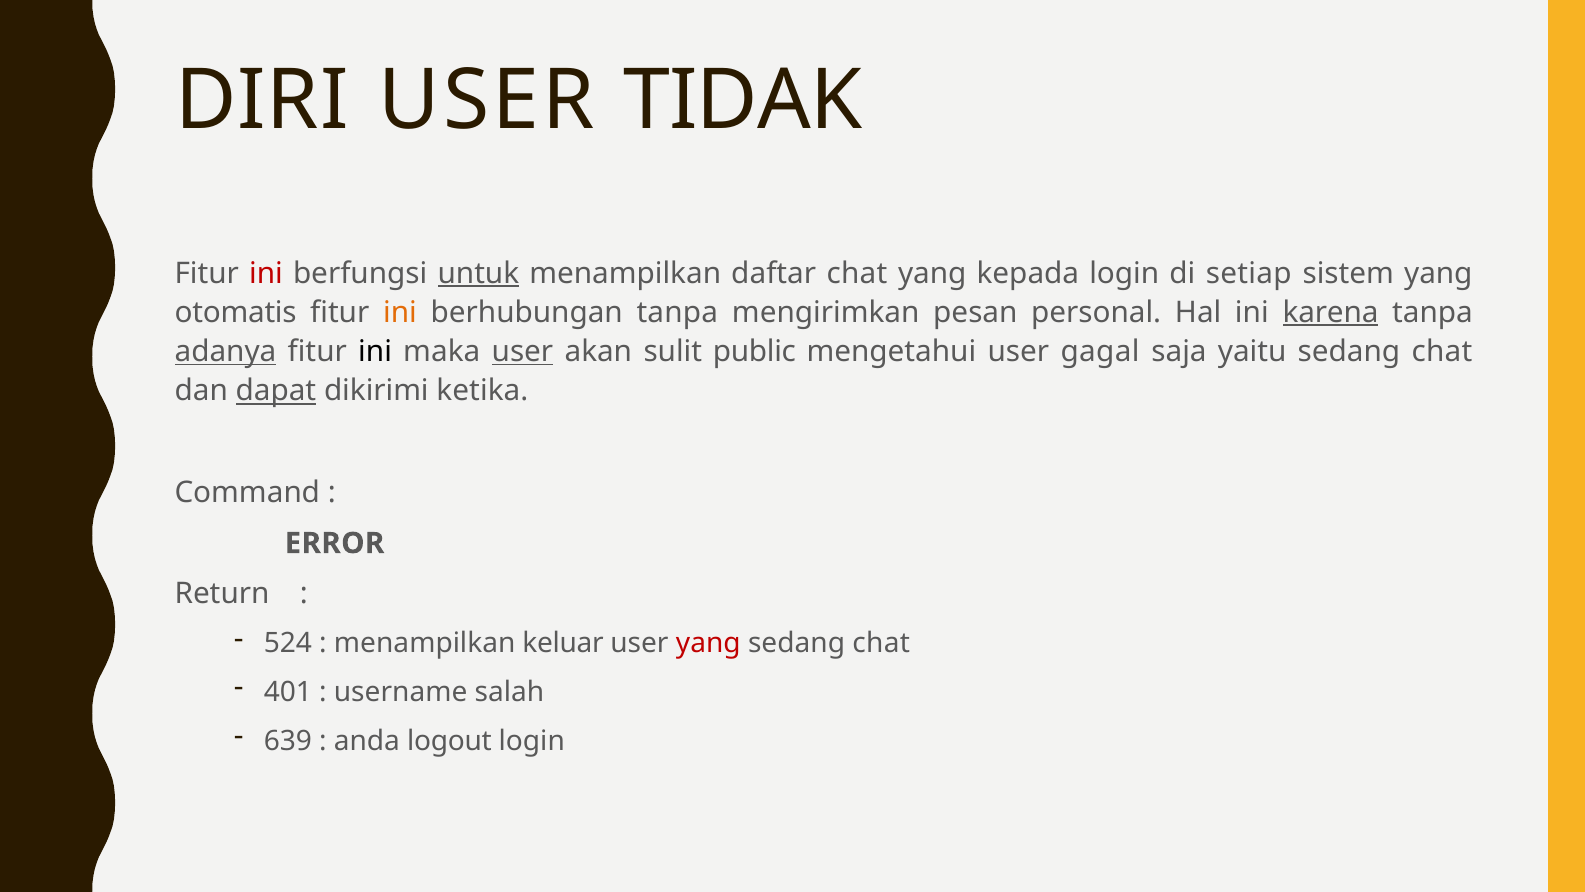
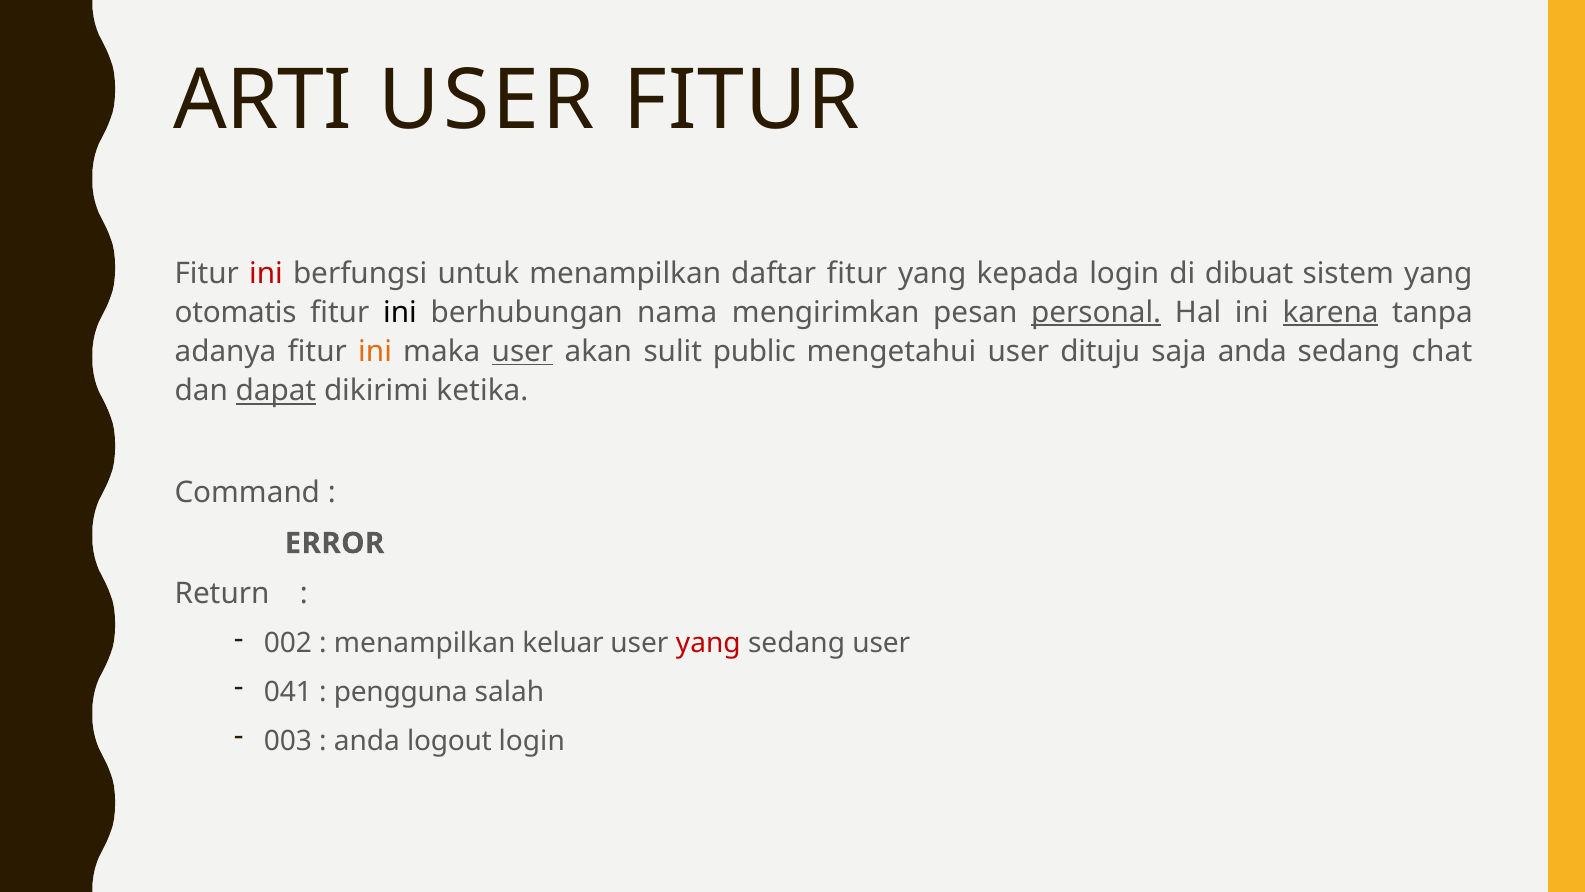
DIRI: DIRI -> ARTI
USER TIDAK: TIDAK -> FITUR
untuk underline: present -> none
daftar chat: chat -> fitur
setiap: setiap -> dibuat
ini at (400, 312) colour: orange -> black
berhubungan tanpa: tanpa -> nama
personal underline: none -> present
adanya underline: present -> none
ini at (375, 352) colour: black -> orange
gagal: gagal -> dituju
saja yaitu: yaitu -> anda
524: 524 -> 002
chat at (881, 643): chat -> user
401: 401 -> 041
username: username -> pengguna
639: 639 -> 003
